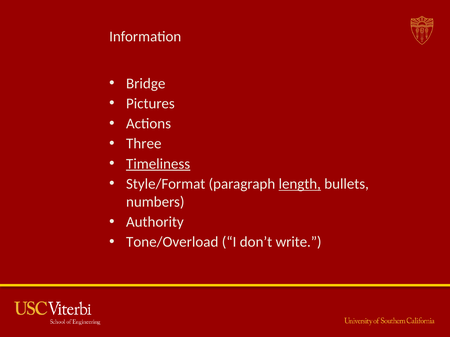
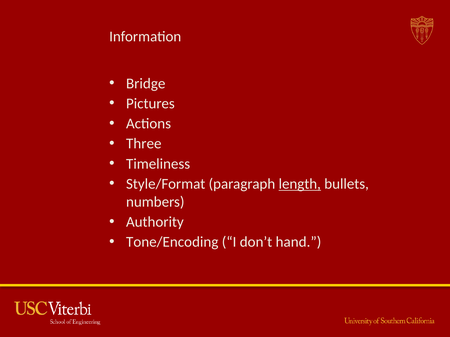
Timeliness underline: present -> none
Tone/Overload: Tone/Overload -> Tone/Encoding
write: write -> hand
